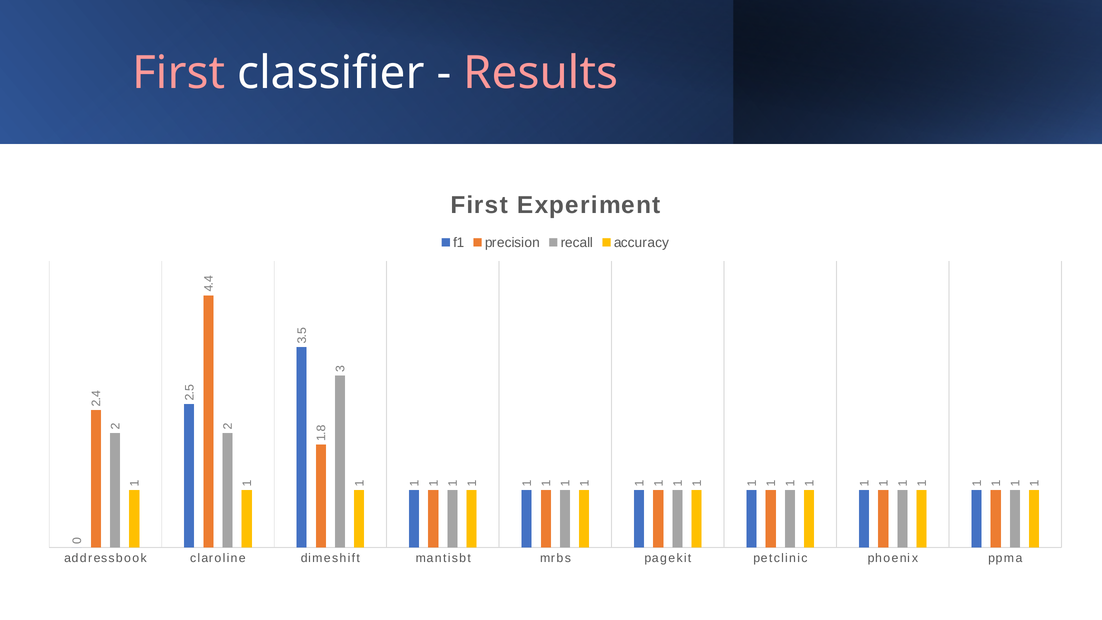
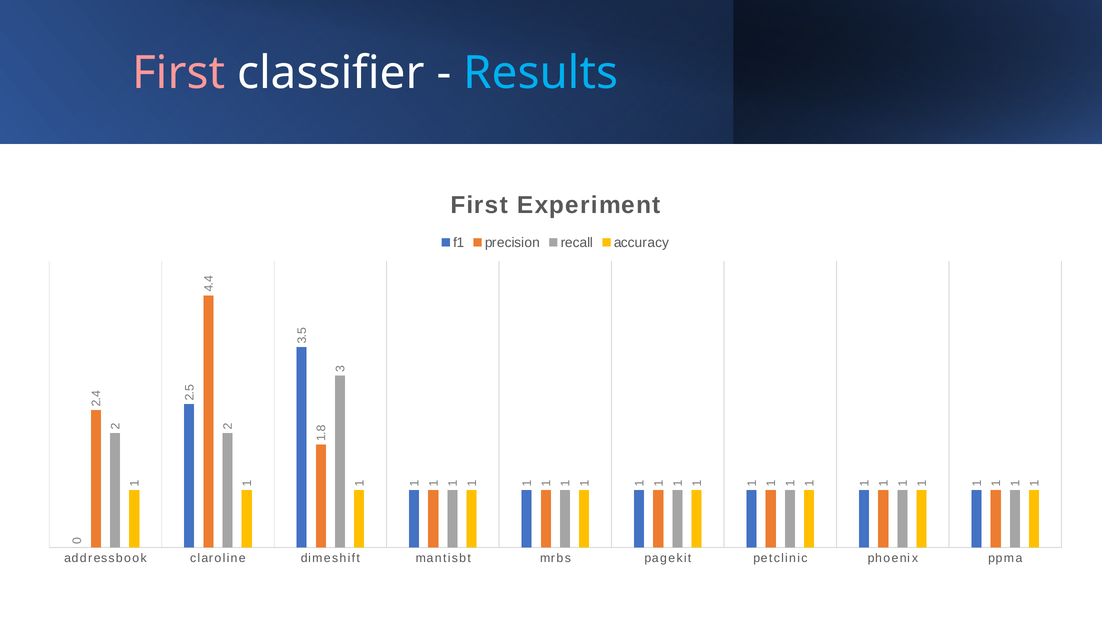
Results colour: pink -> light blue
